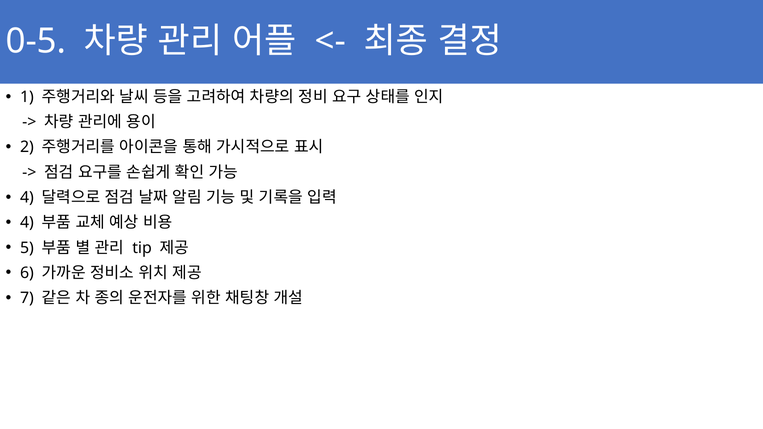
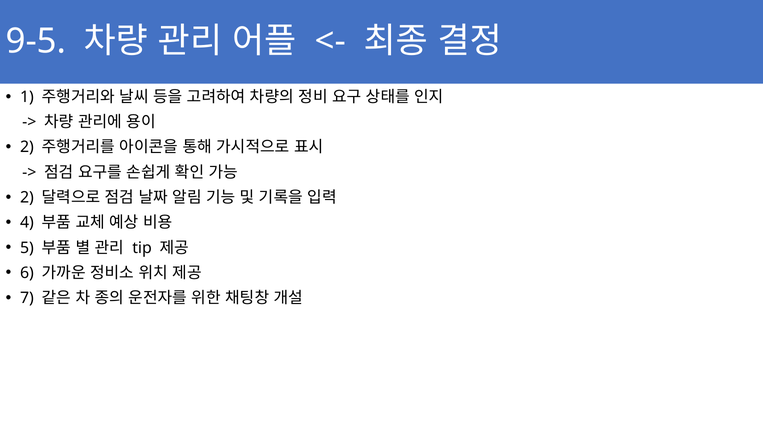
0-5: 0-5 -> 9-5
4 at (27, 198): 4 -> 2
